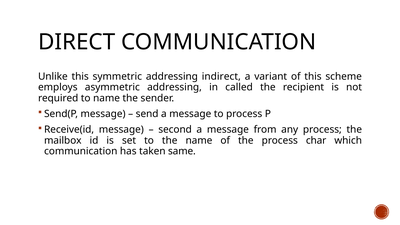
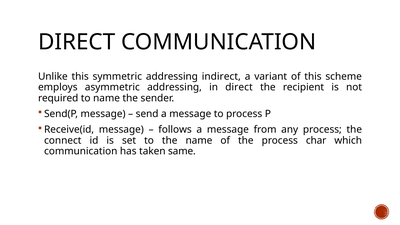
in called: called -> direct
second: second -> follows
mailbox: mailbox -> connect
